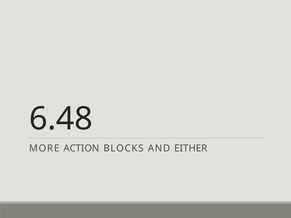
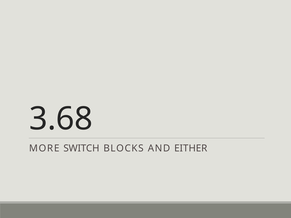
6.48: 6.48 -> 3.68
ACTION: ACTION -> SWITCH
